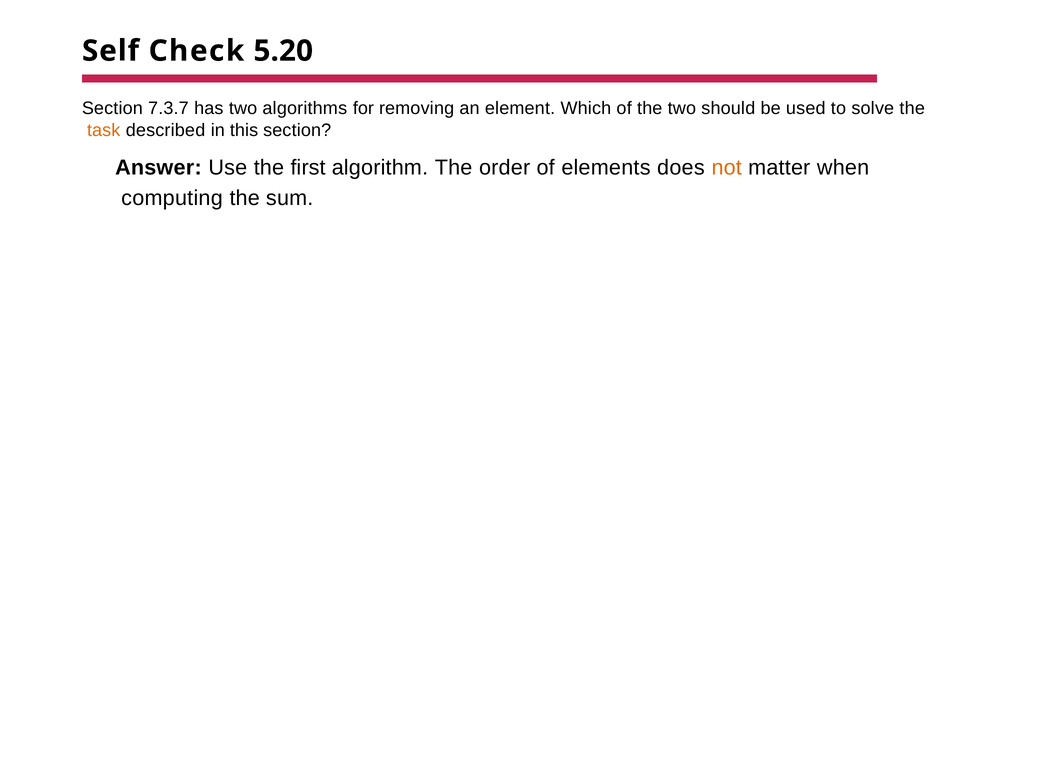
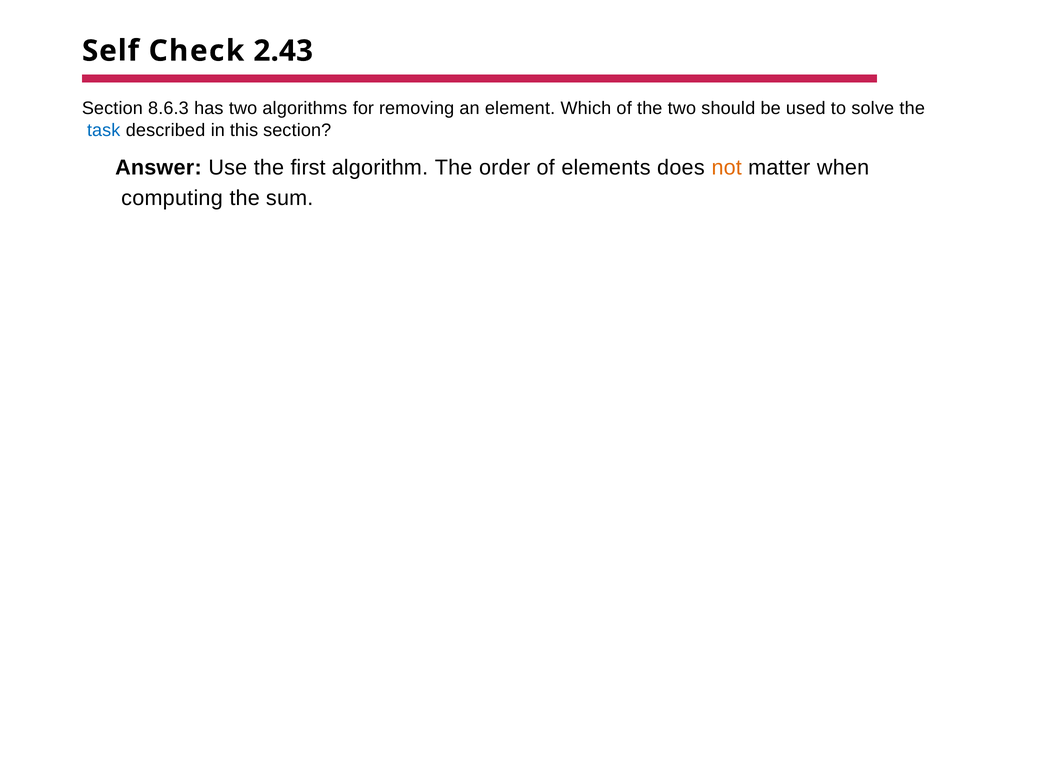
5.20: 5.20 -> 2.43
7.3.7: 7.3.7 -> 8.6.3
task colour: orange -> blue
